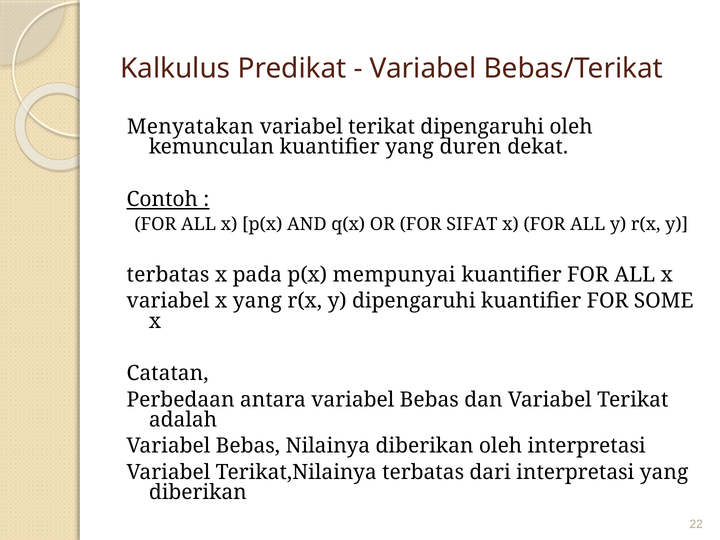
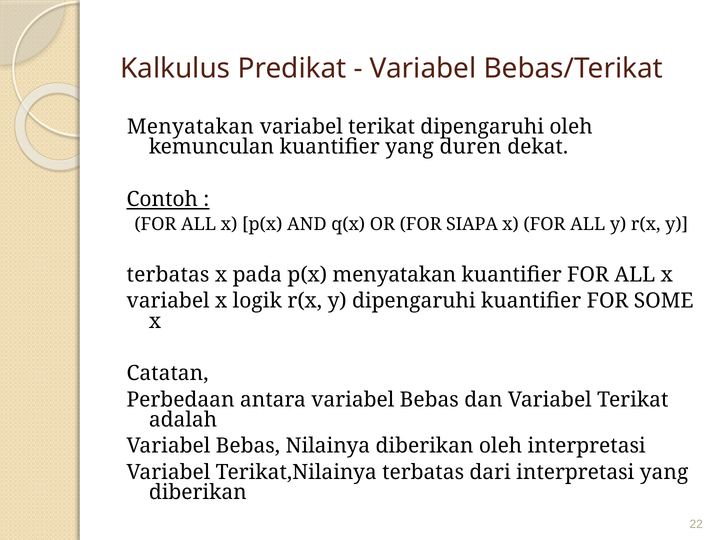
SIFAT: SIFAT -> SIAPA
p(x mempunyai: mempunyai -> menyatakan
x yang: yang -> logik
